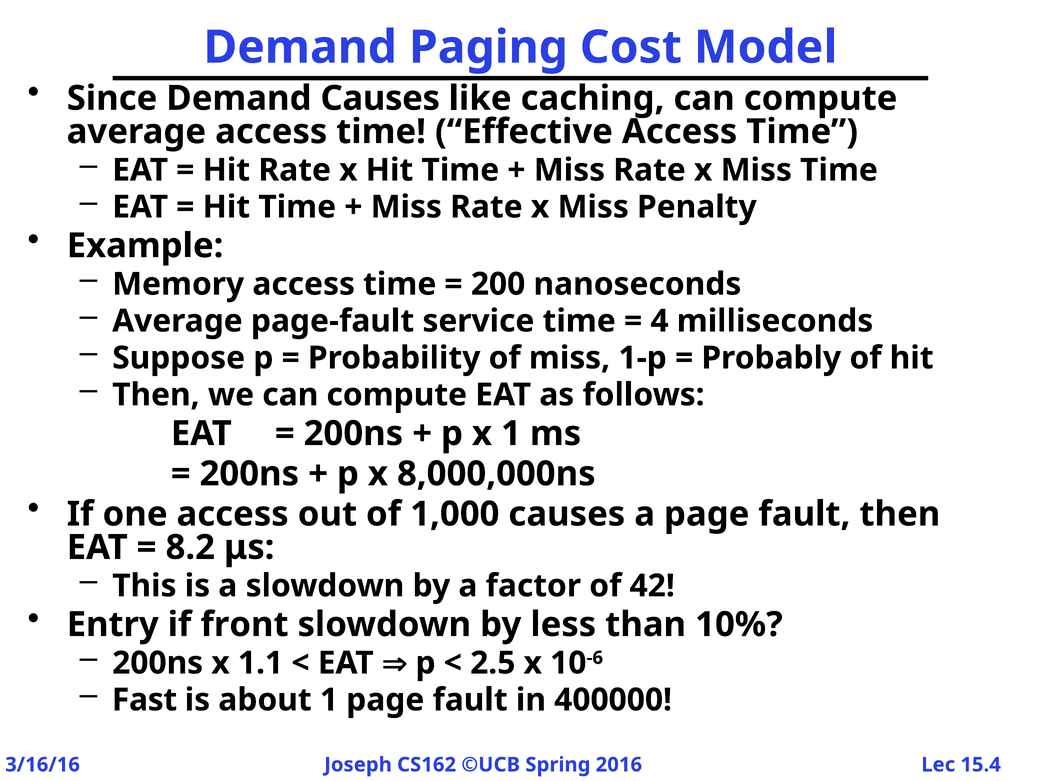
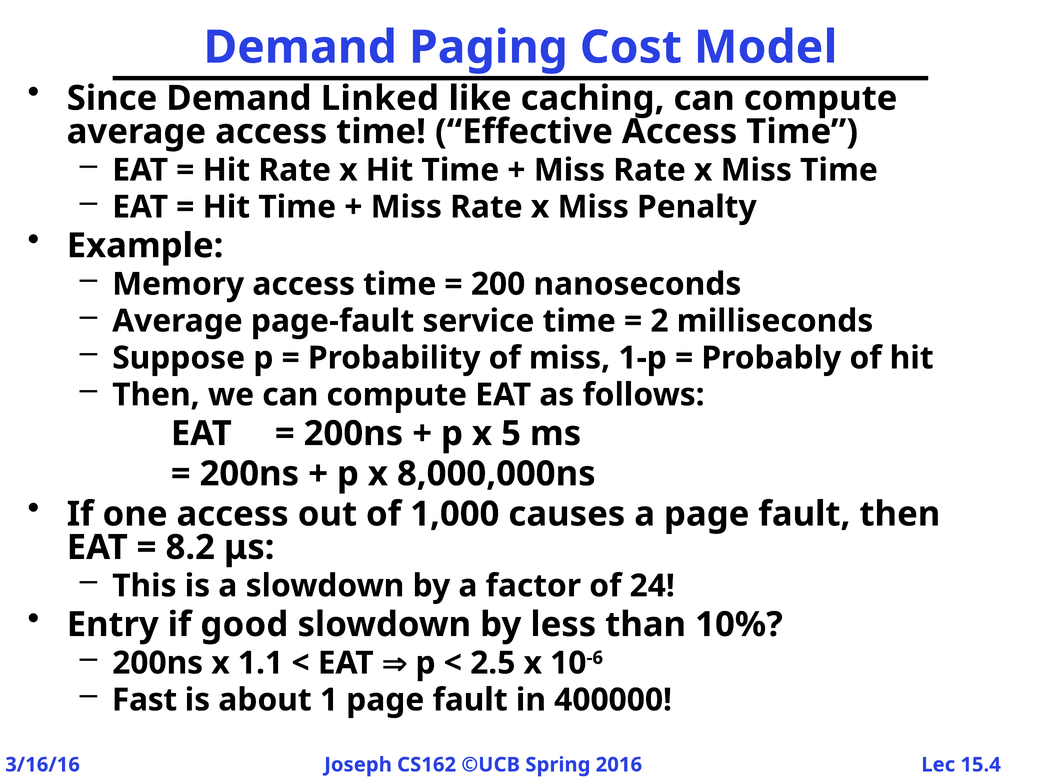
Demand Causes: Causes -> Linked
4: 4 -> 2
x 1: 1 -> 5
42: 42 -> 24
front: front -> good
